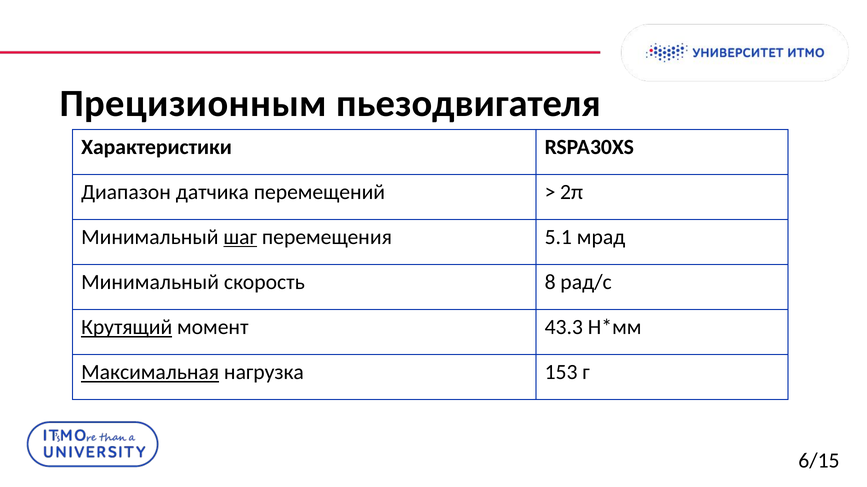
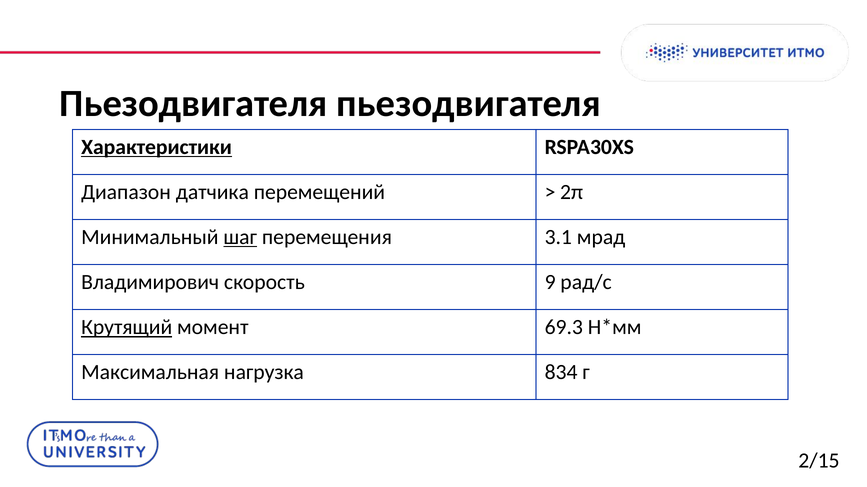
Прецизионным at (193, 104): Прецизионным -> Пьезодвигателя
Характеристики underline: none -> present
5.1: 5.1 -> 3.1
Минимальный at (150, 283): Минимальный -> Владимирович
8: 8 -> 9
43.3: 43.3 -> 69.3
Максимальная underline: present -> none
153: 153 -> 834
6/15: 6/15 -> 2/15
